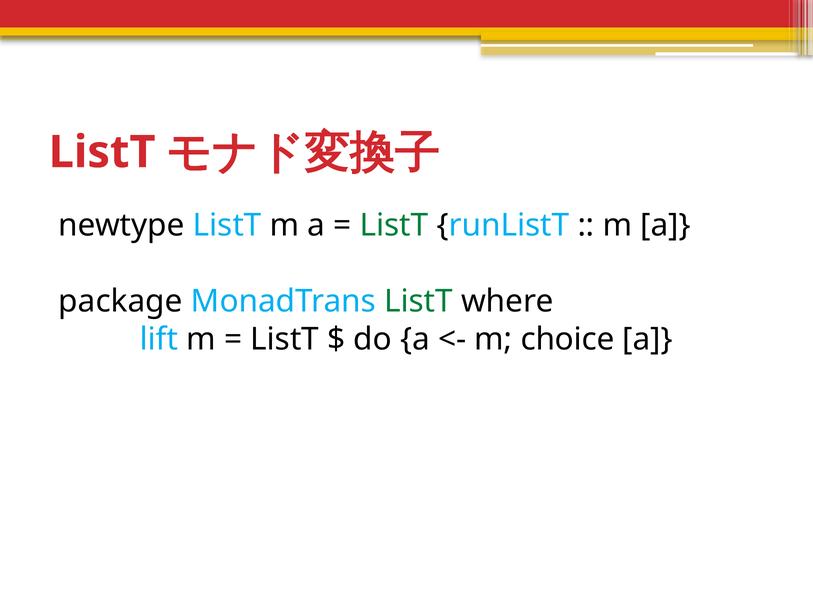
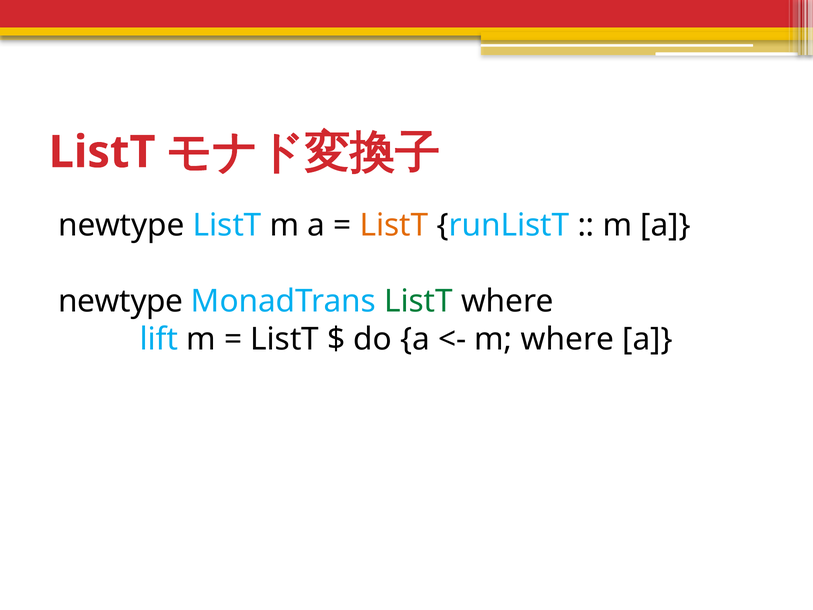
ListT at (394, 225) colour: green -> orange
package at (121, 301): package -> newtype
m choice: choice -> where
